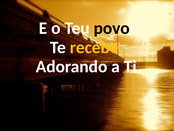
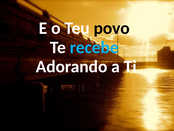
recebe colour: yellow -> light blue
